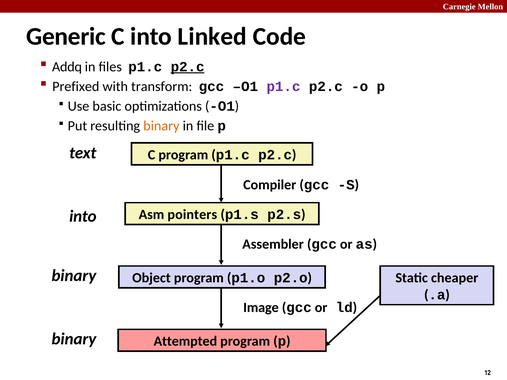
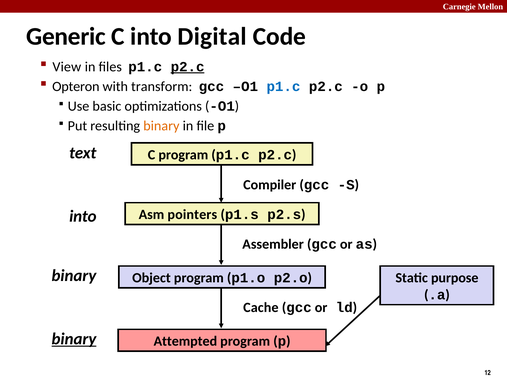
Linked: Linked -> Digital
Addq: Addq -> View
Prefixed: Prefixed -> Opteron
p1.c at (283, 87) colour: purple -> blue
cheaper: cheaper -> purpose
Image: Image -> Cache
binary at (74, 339) underline: none -> present
